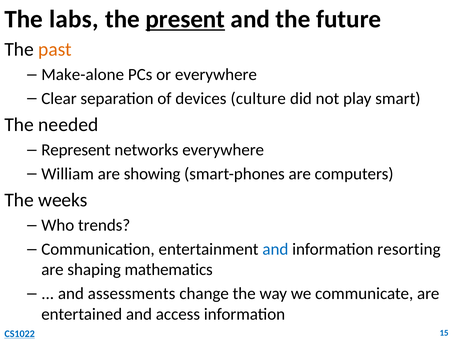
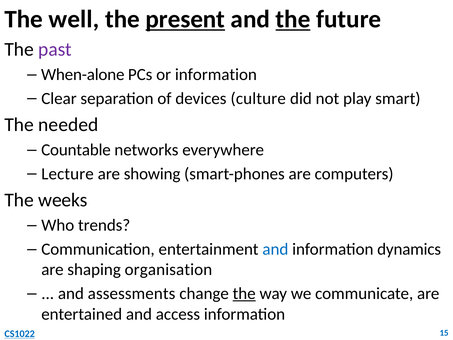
labs: labs -> well
the at (293, 19) underline: none -> present
past colour: orange -> purple
Make-alone: Make-alone -> When-alone
or everywhere: everywhere -> information
Represent: Represent -> Countable
William: William -> Lecture
resorting: resorting -> dynamics
mathematics: mathematics -> organisation
the at (244, 293) underline: none -> present
